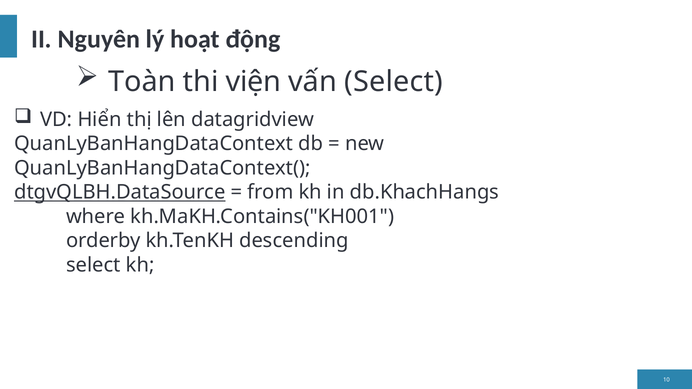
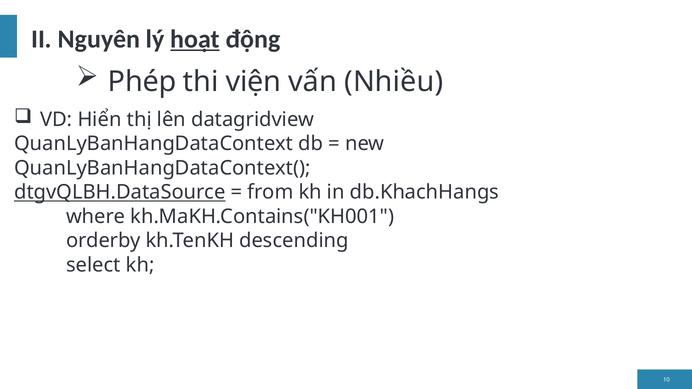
hoạt underline: none -> present
Toàn: Toàn -> Phép
vấn Select: Select -> Nhiều
